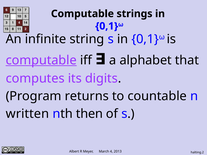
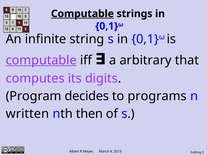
Computable at (82, 14) underline: none -> present
alphabet: alphabet -> arbitrary
returns: returns -> decides
countable: countable -> programs
